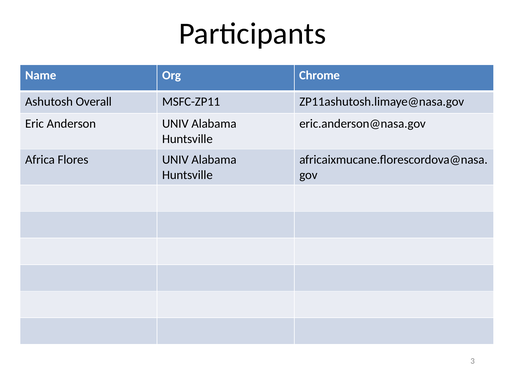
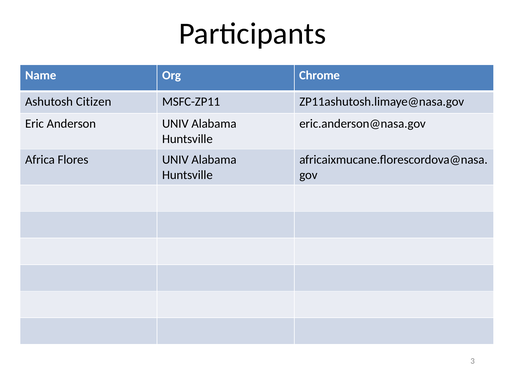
Overall: Overall -> Citizen
